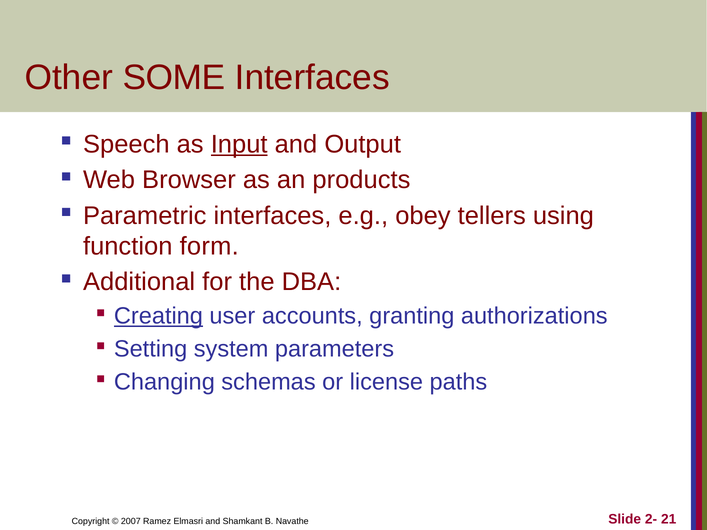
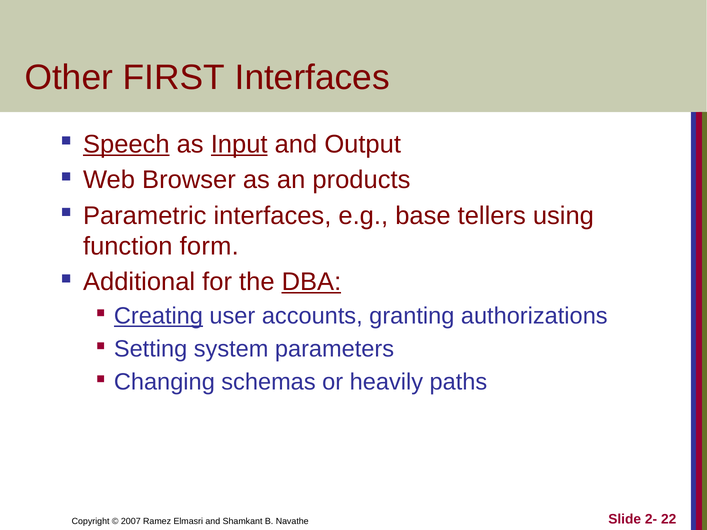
SOME: SOME -> FIRST
Speech underline: none -> present
obey: obey -> base
DBA underline: none -> present
license: license -> heavily
21: 21 -> 22
